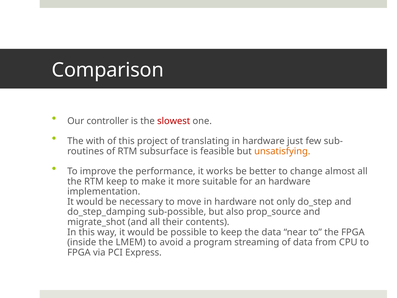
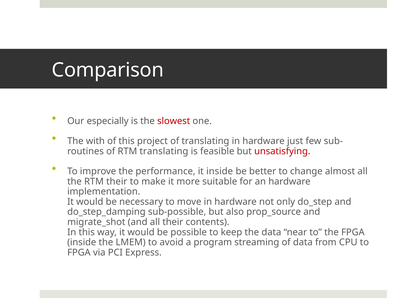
controller: controller -> especially
RTM subsurface: subsurface -> translating
unsatisfying colour: orange -> red
it works: works -> inside
RTM keep: keep -> their
